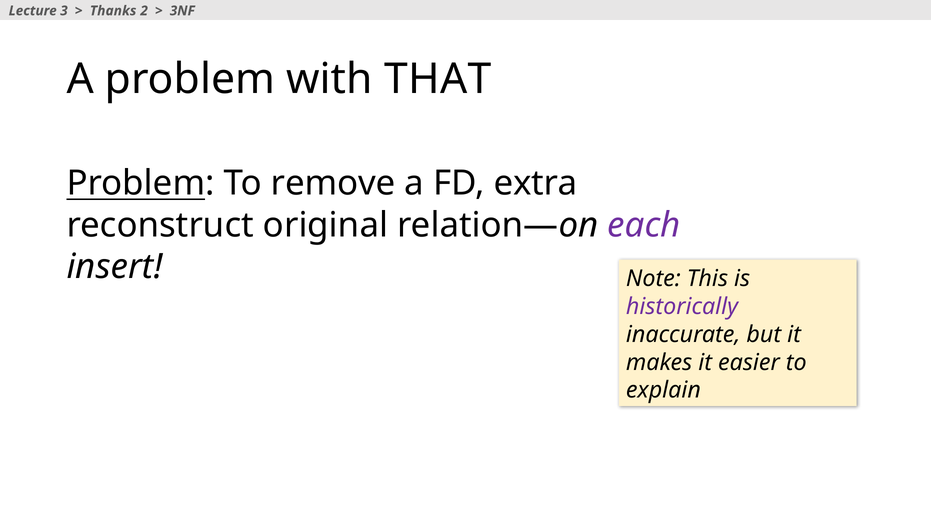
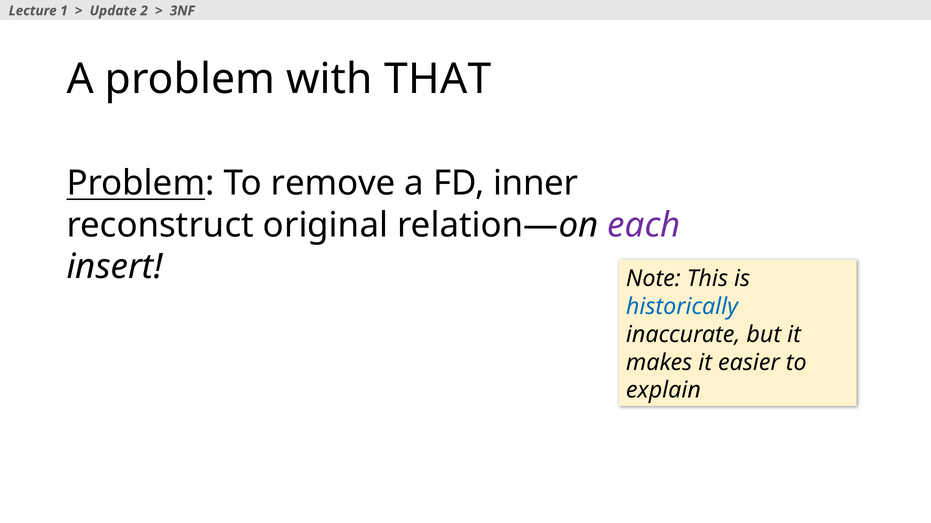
3: 3 -> 1
Thanks: Thanks -> Update
extra: extra -> inner
historically colour: purple -> blue
